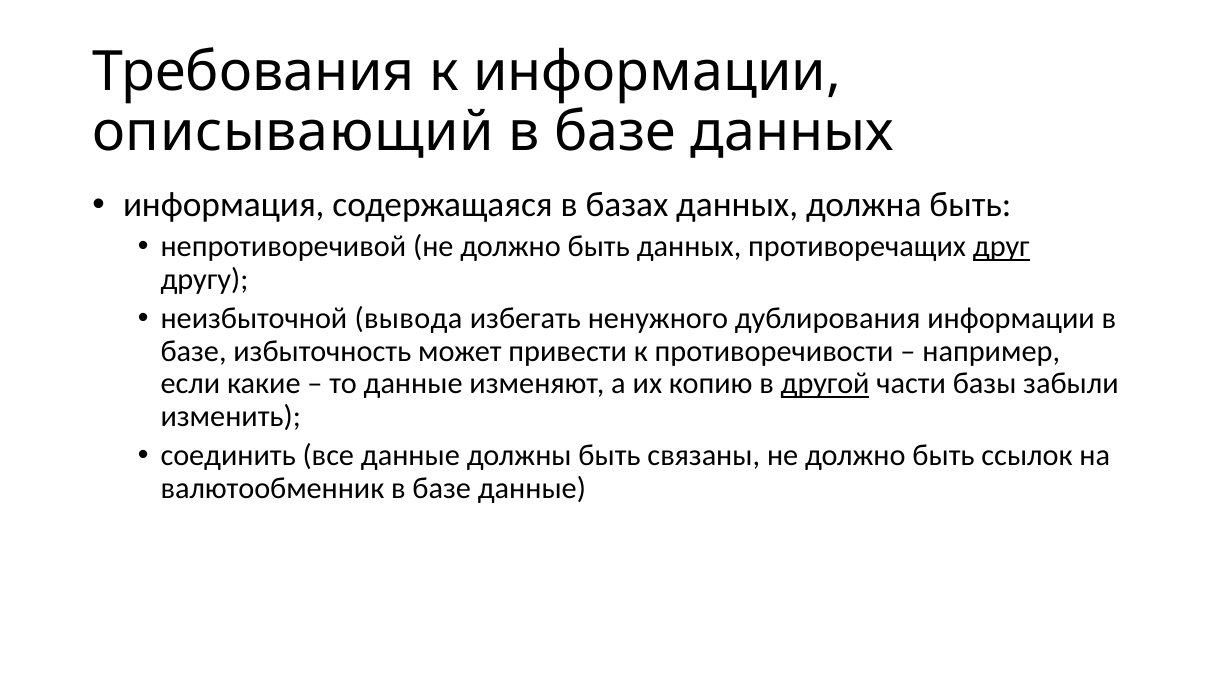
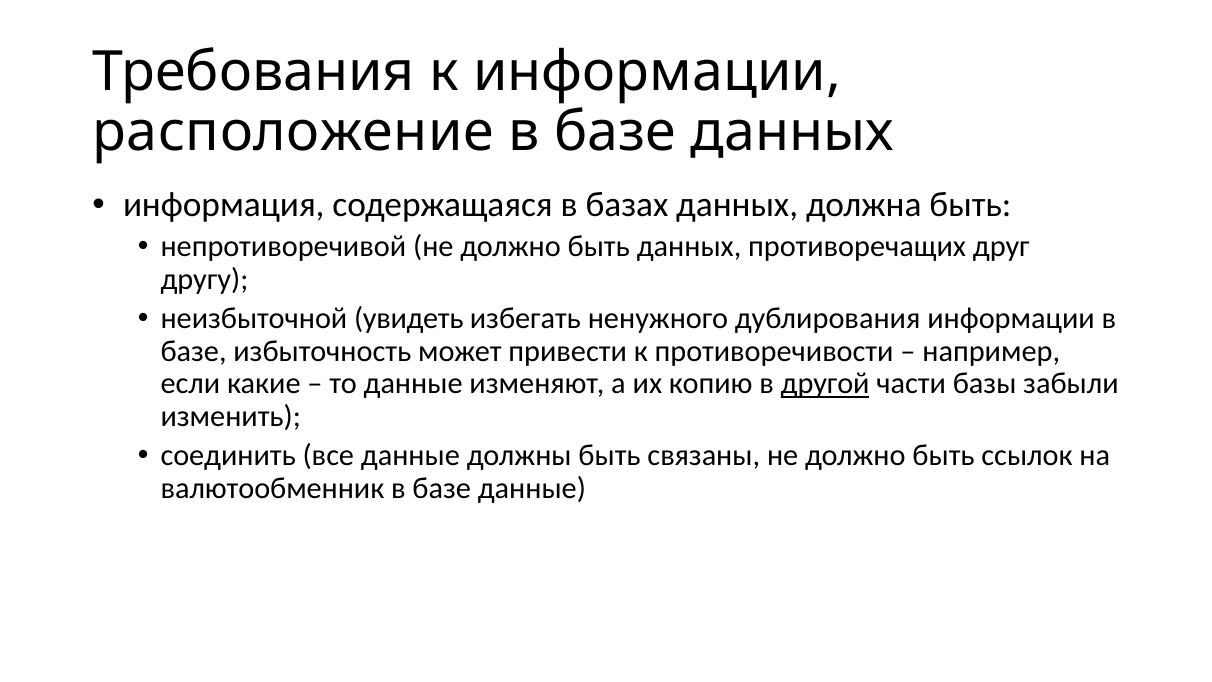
описывающий: описывающий -> расположение
друг underline: present -> none
вывода: вывода -> увидеть
